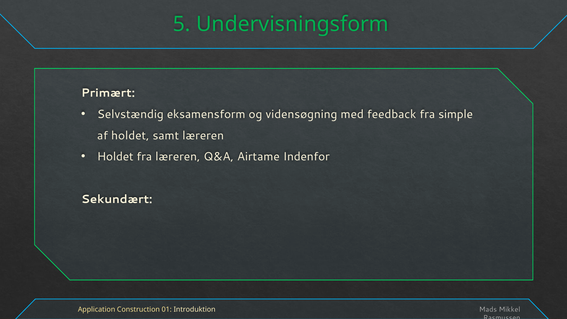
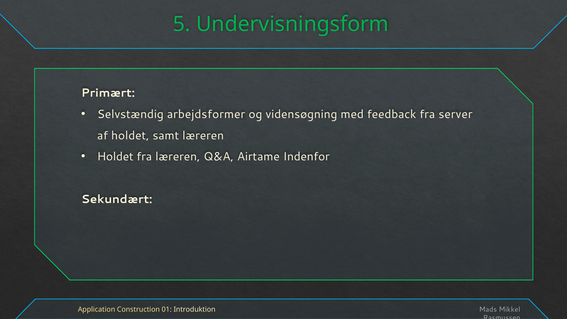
eksamensform: eksamensform -> arbejdsformer
simple: simple -> server
